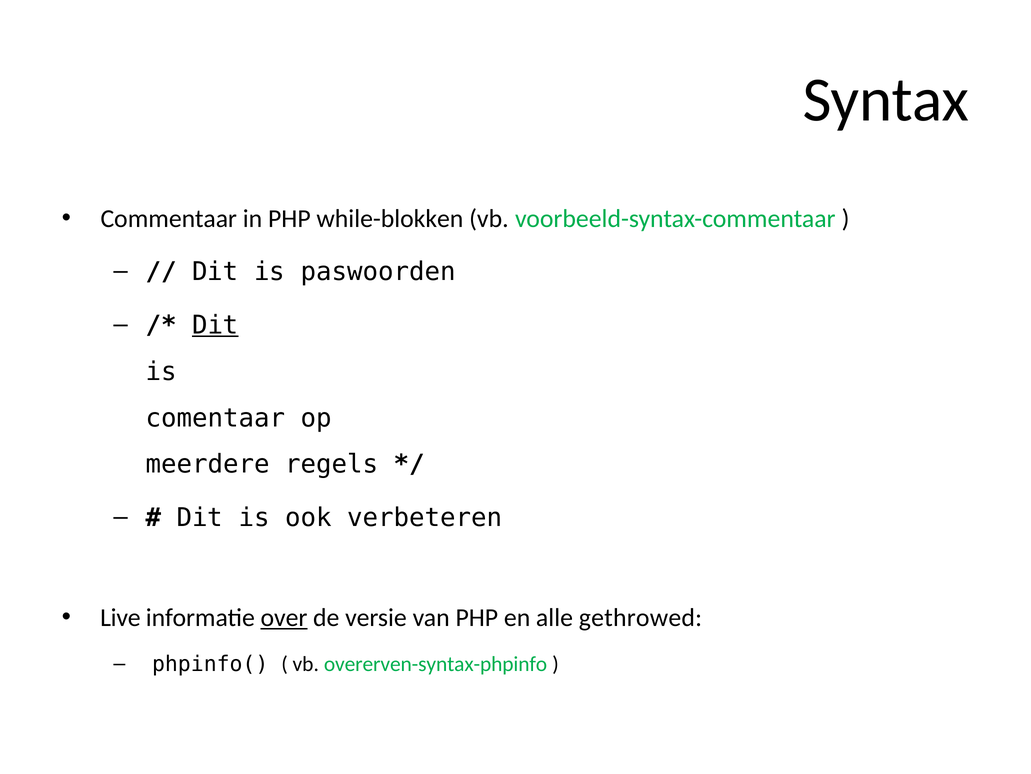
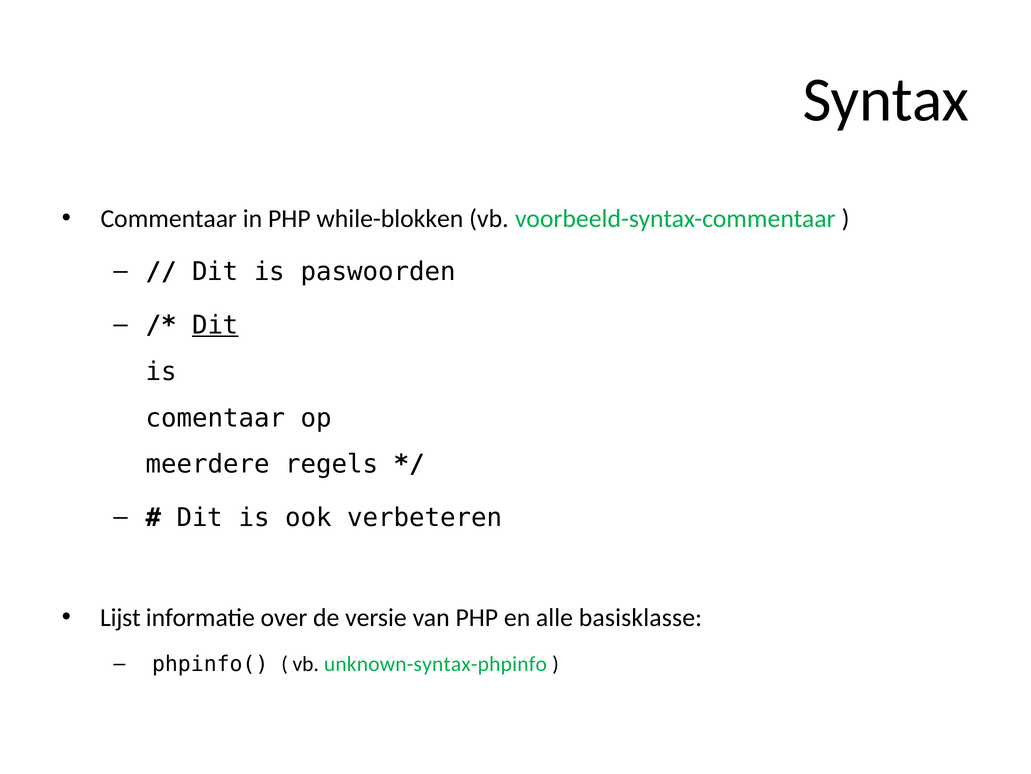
Live: Live -> Lijst
over underline: present -> none
gethrowed: gethrowed -> basisklasse
overerven-syntax-phpinfo: overerven-syntax-phpinfo -> unknown-syntax-phpinfo
